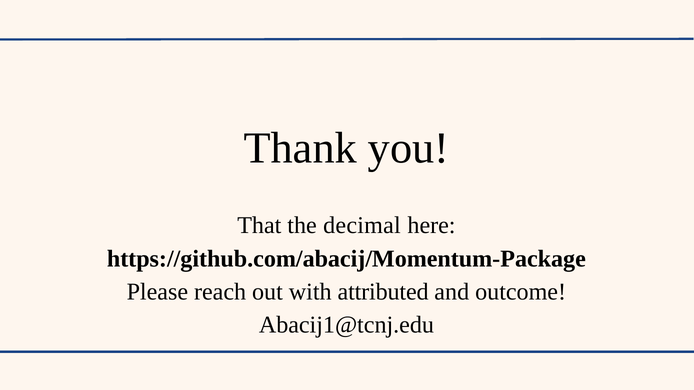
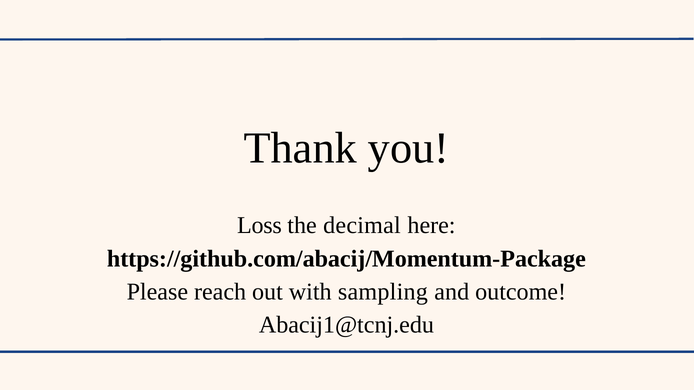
That: That -> Loss
attributed: attributed -> sampling
